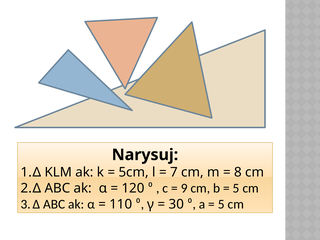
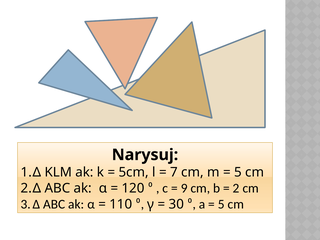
8 at (238, 172): 8 -> 5
5 at (236, 188): 5 -> 2
